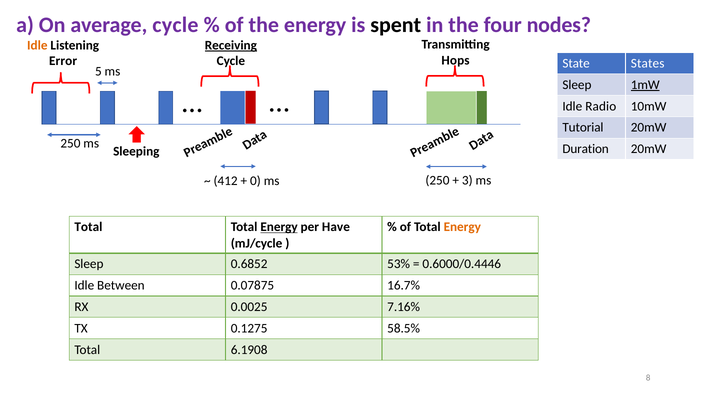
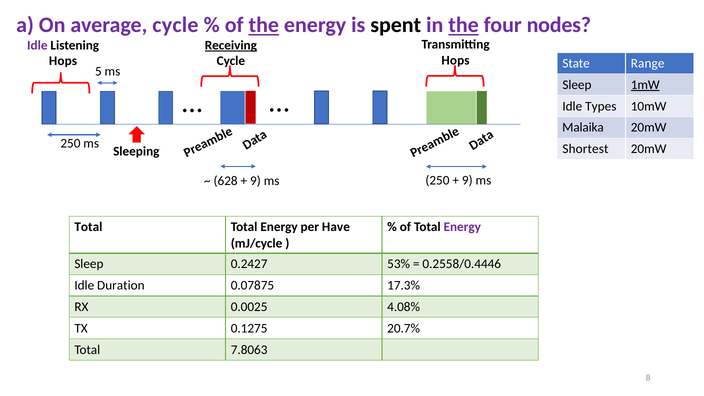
the at (264, 25) underline: none -> present
the at (464, 25) underline: none -> present
Idle at (37, 45) colour: orange -> purple
Error at (63, 61): Error -> Hops
States: States -> Range
Radio: Radio -> Types
Tutorial: Tutorial -> Malaika
Duration: Duration -> Shortest
3 at (467, 181): 3 -> 9
412: 412 -> 628
0 at (255, 181): 0 -> 9
Energy at (279, 227) underline: present -> none
Energy at (462, 227) colour: orange -> purple
0.6852: 0.6852 -> 0.2427
0.6000/0.4446: 0.6000/0.4446 -> 0.2558/0.4446
Between: Between -> Duration
16.7%: 16.7% -> 17.3%
7.16%: 7.16% -> 4.08%
58.5%: 58.5% -> 20.7%
6.1908: 6.1908 -> 7.8063
